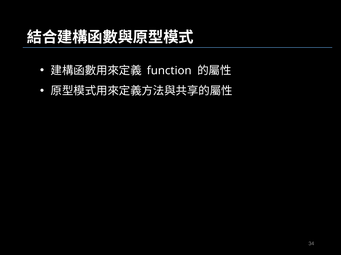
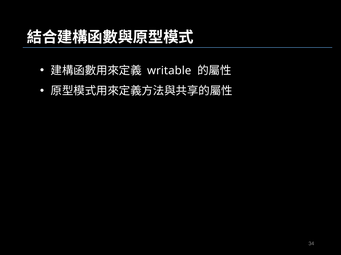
function: function -> writable
